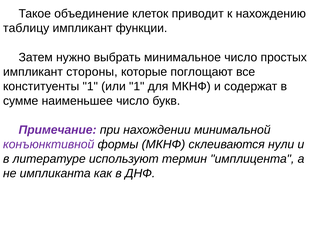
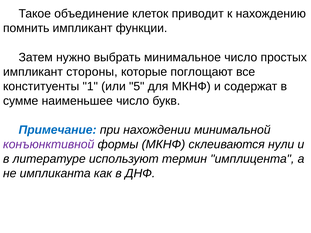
таблицу: таблицу -> помнить
или 1: 1 -> 5
Примечание colour: purple -> blue
